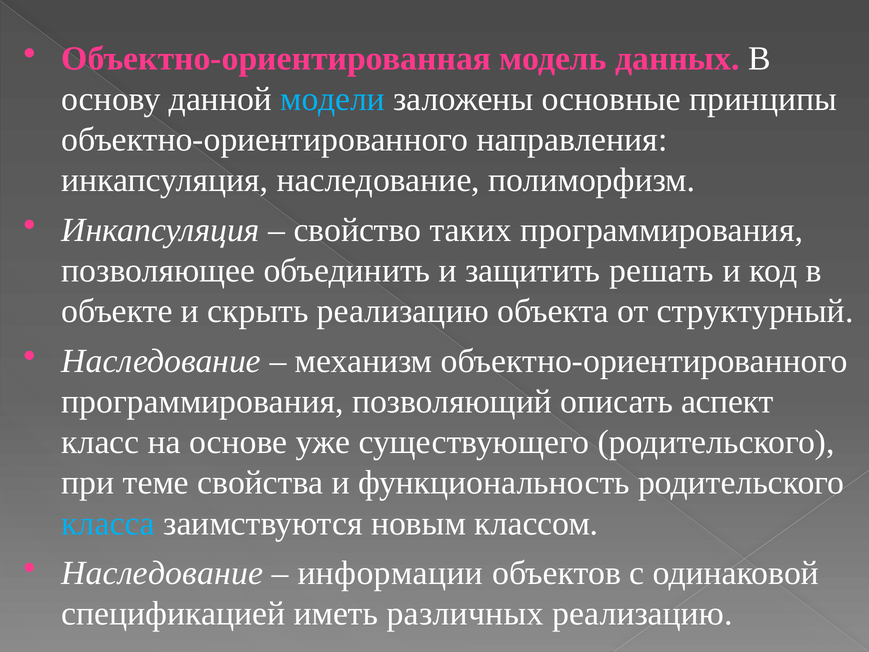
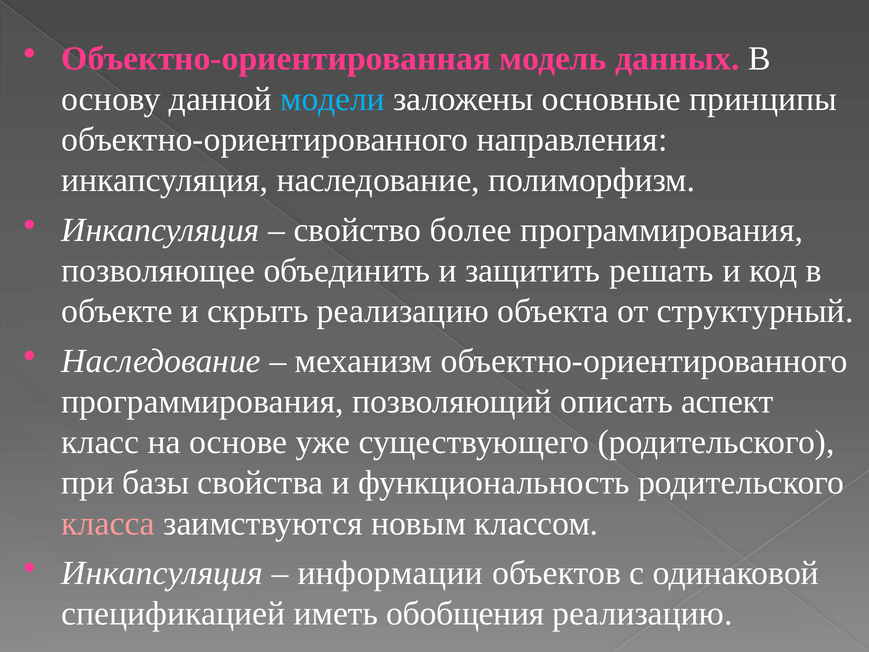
таких: таких -> более
теме: теме -> базы
класса colour: light blue -> pink
Наследование at (162, 573): Наследование -> Инкапсуляция
различных: различных -> обобщения
